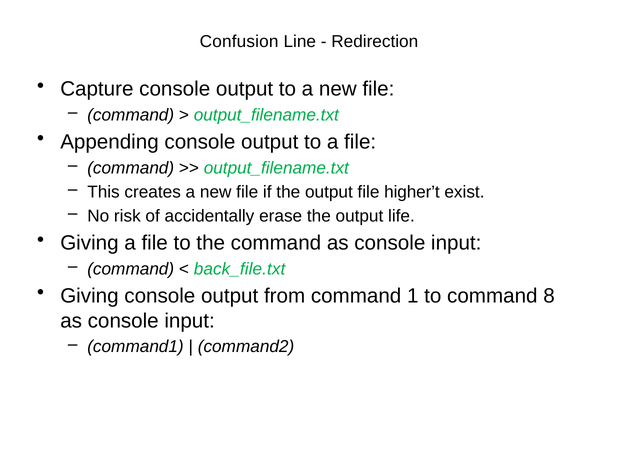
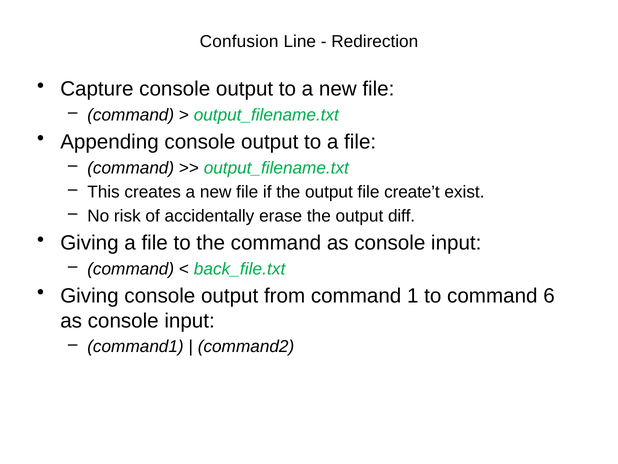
higher’t: higher’t -> create’t
life: life -> diff
8: 8 -> 6
